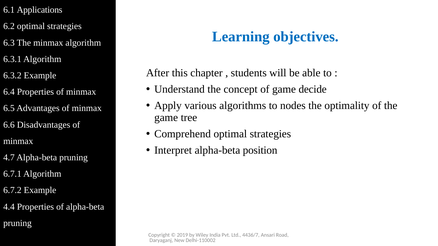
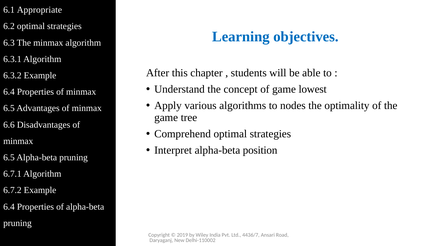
Applications: Applications -> Appropriate
decide: decide -> lowest
4.7 at (9, 158): 4.7 -> 6.5
4.4 at (9, 207): 4.4 -> 6.4
